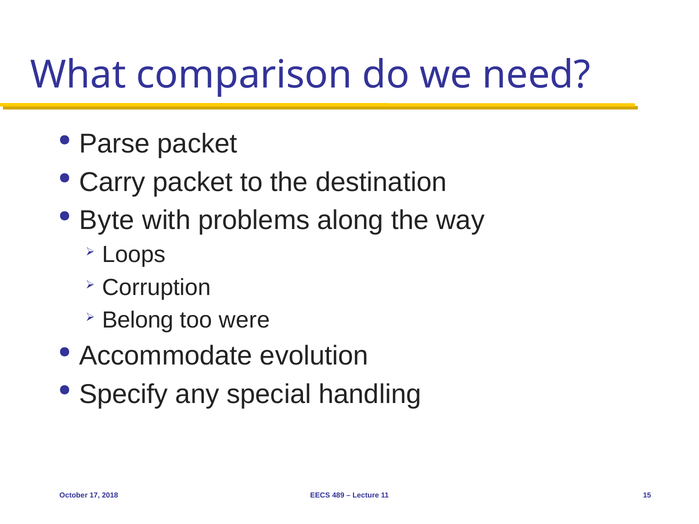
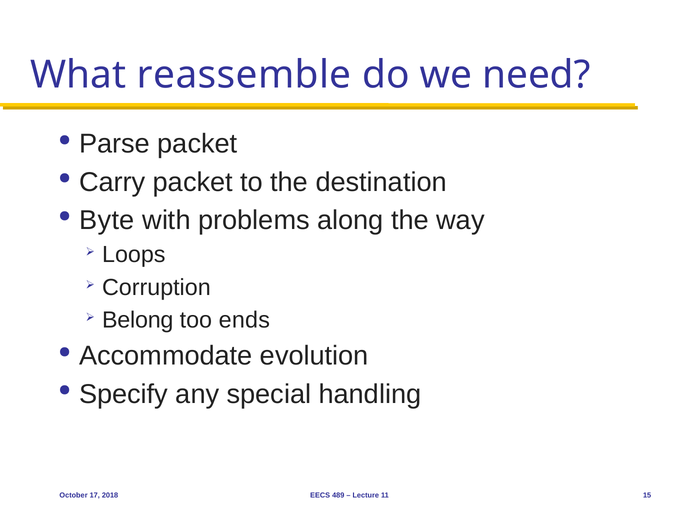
comparison: comparison -> reassemble
were: were -> ends
